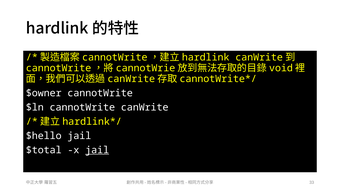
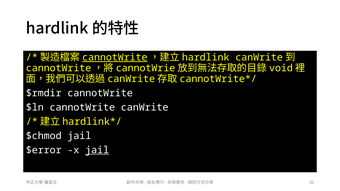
cannotWrite at (115, 57) underline: none -> present
$owner: $owner -> $rmdir
$hello: $hello -> $chmod
$total: $total -> $error
